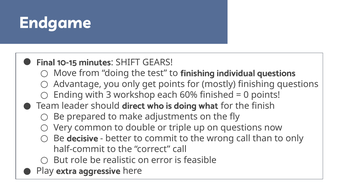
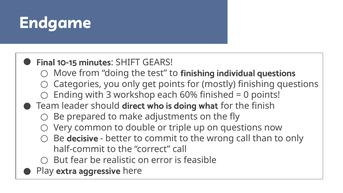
Advantage: Advantage -> Categories
role: role -> fear
